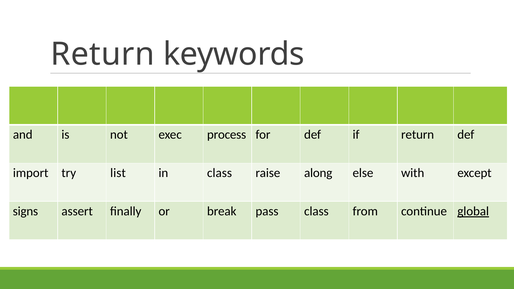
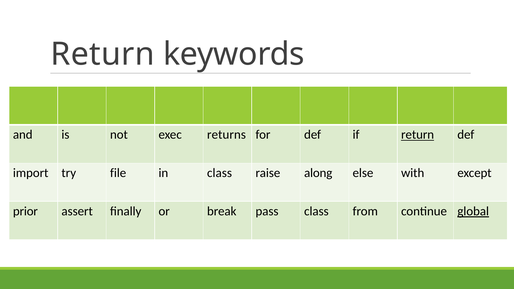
process: process -> returns
return at (418, 135) underline: none -> present
list: list -> file
signs: signs -> prior
